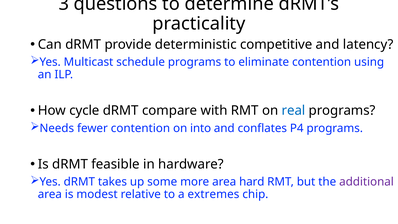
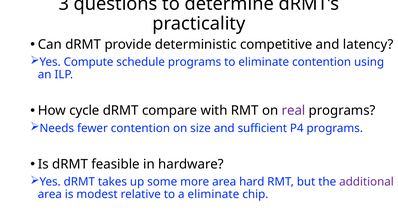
Multicast: Multicast -> Compute
real colour: blue -> purple
into: into -> size
conflates: conflates -> sufficient
a extremes: extremes -> eliminate
